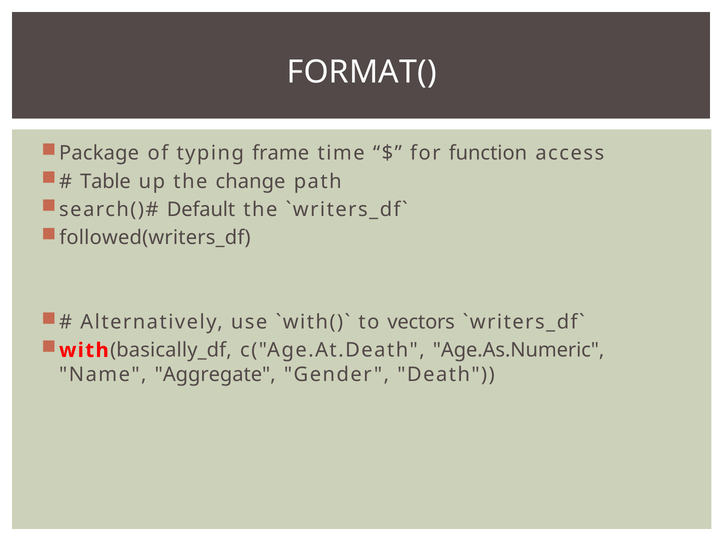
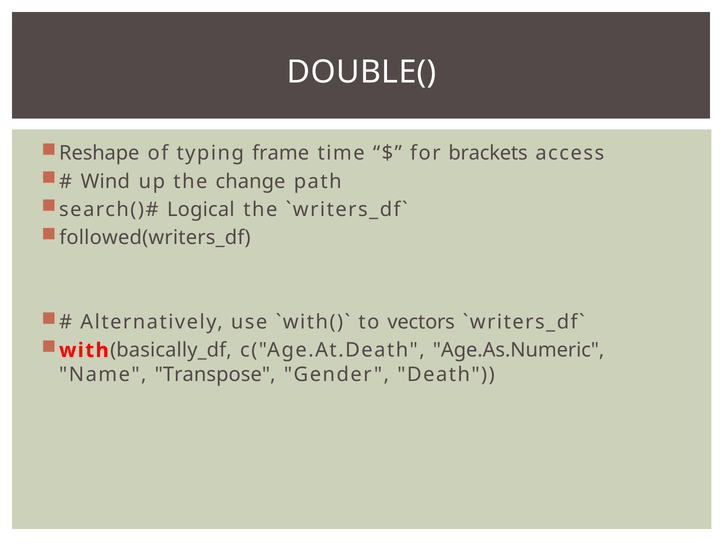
FORMAT(: FORMAT( -> DOUBLE(
Package: Package -> Reshape
function: function -> brackets
Table: Table -> Wind
Default: Default -> Logical
Aggregate: Aggregate -> Transpose
